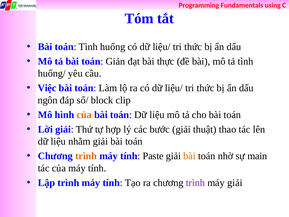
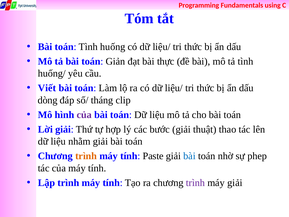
Việc: Việc -> Viết
ngôn: ngôn -> dòng
block: block -> tháng
của at (84, 115) colour: orange -> purple
bài at (190, 156) colour: orange -> blue
main: main -> phep
